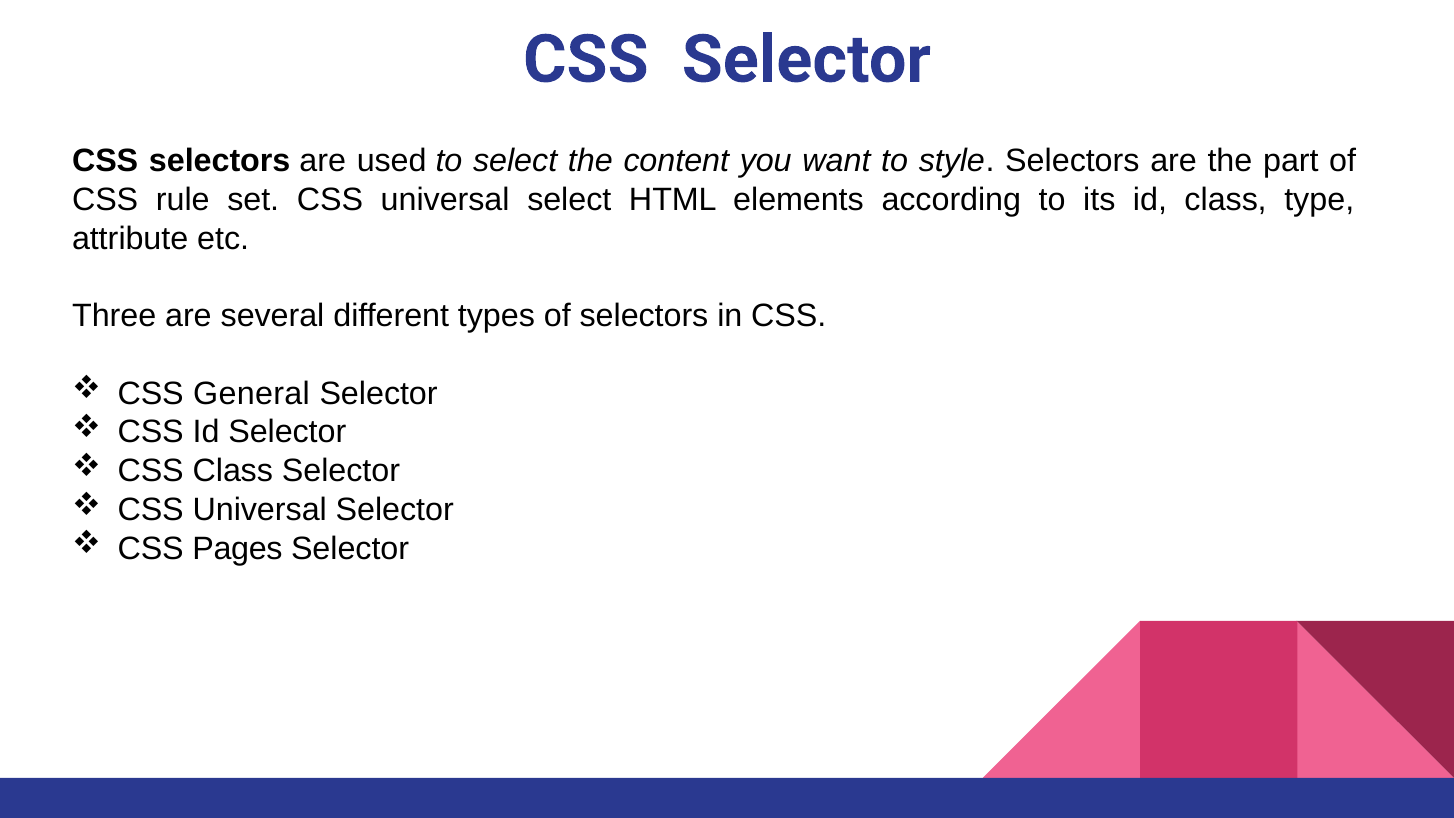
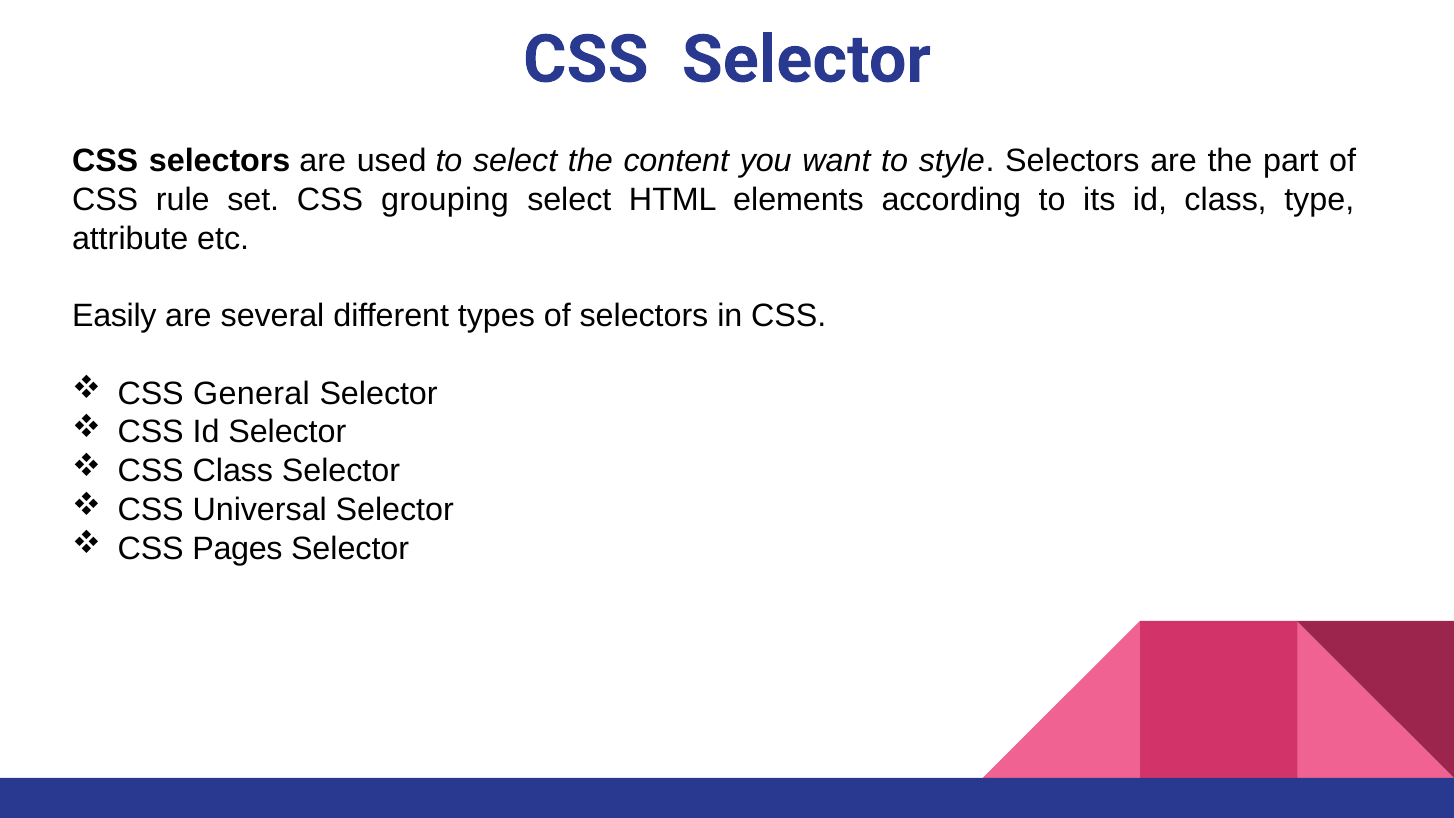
set CSS universal: universal -> grouping
Three: Three -> Easily
